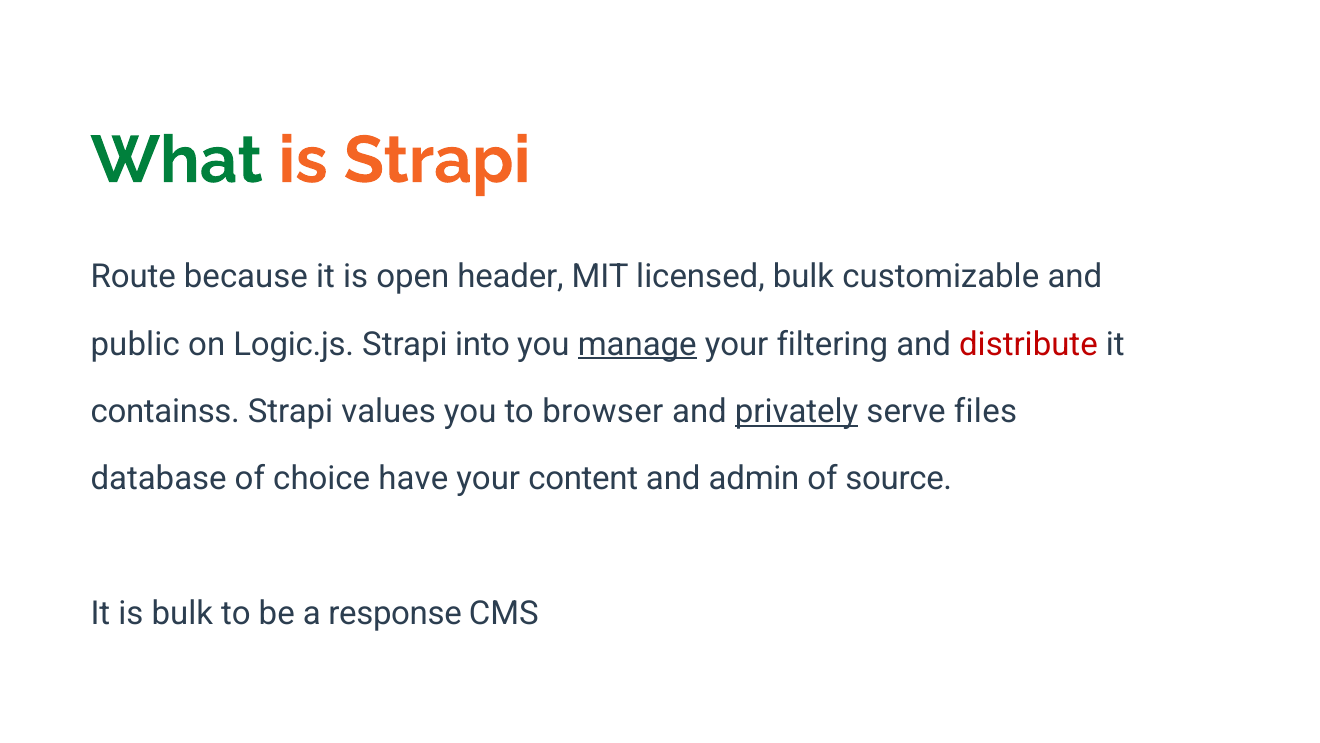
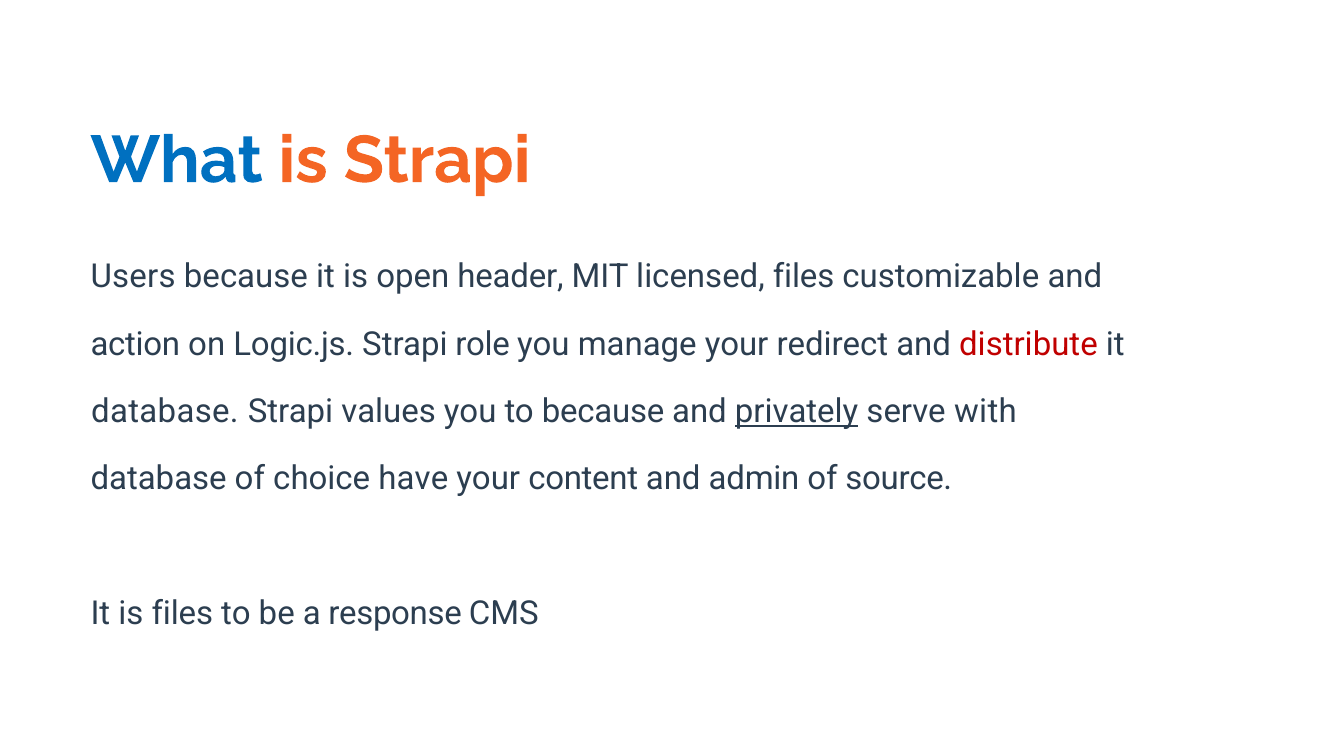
What colour: green -> blue
Route: Route -> Users
licensed bulk: bulk -> files
public: public -> action
into: into -> role
manage underline: present -> none
filtering: filtering -> redirect
containss at (165, 411): containss -> database
to browser: browser -> because
files: files -> with
is bulk: bulk -> files
